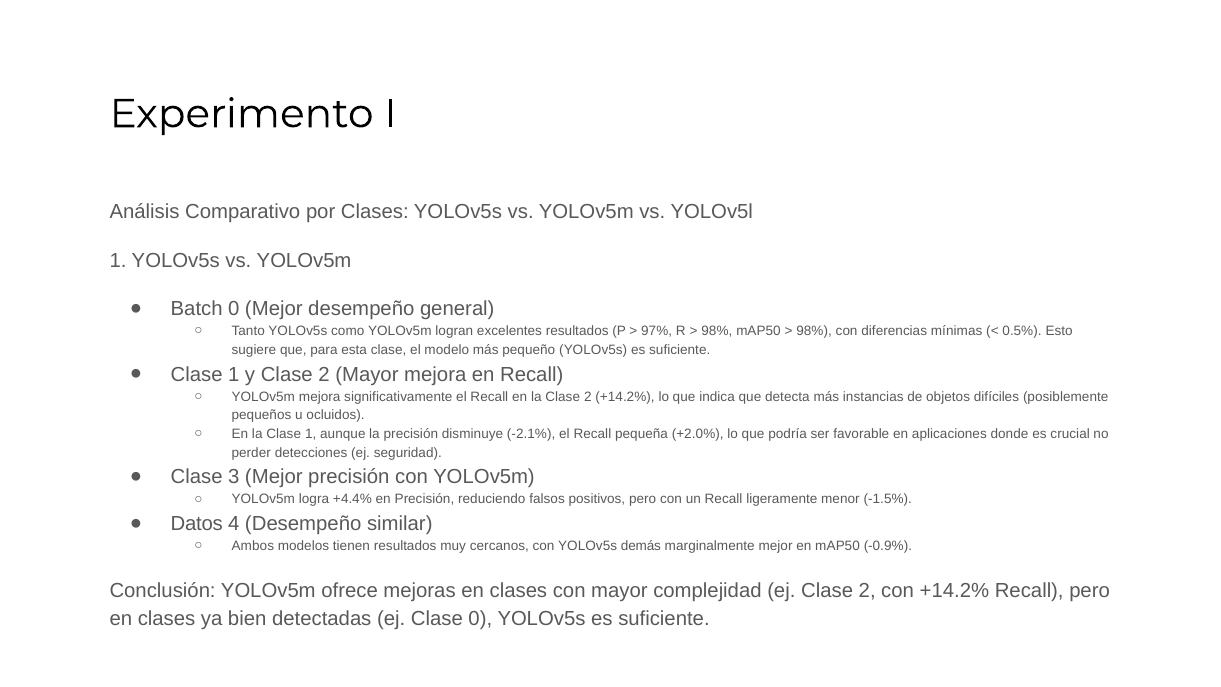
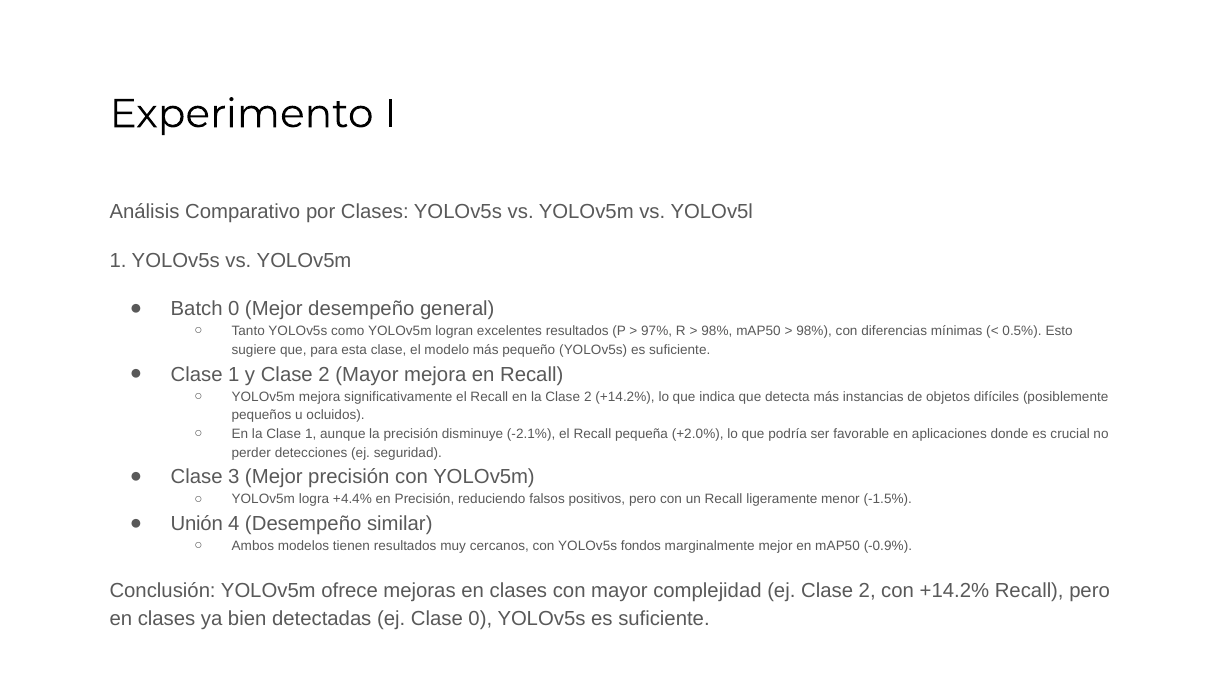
Datos: Datos -> Unión
demás: demás -> fondos
